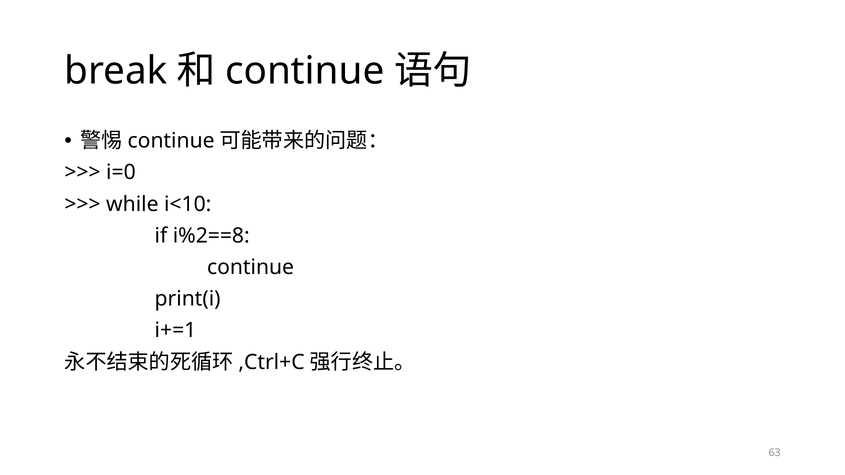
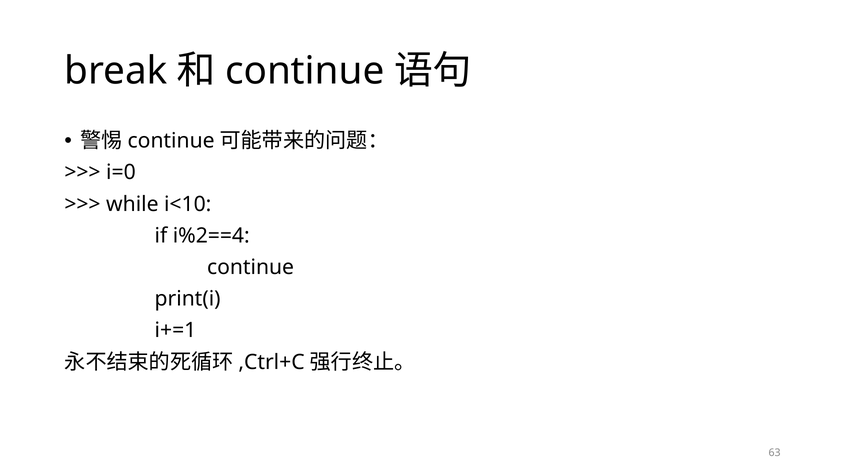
i%2==8: i%2==8 -> i%2==4
